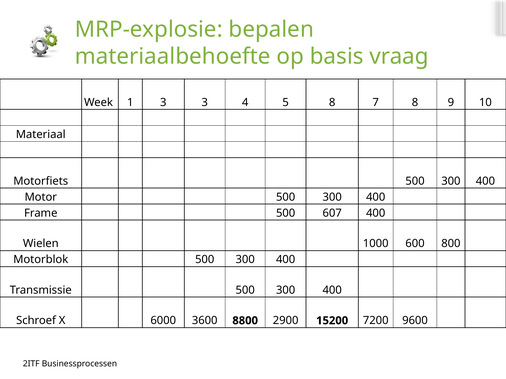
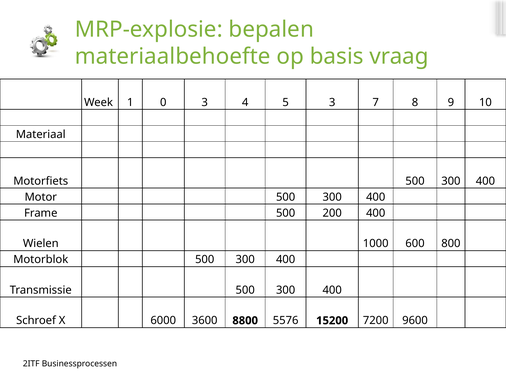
1 3: 3 -> 0
5 8: 8 -> 3
607: 607 -> 200
2900: 2900 -> 5576
